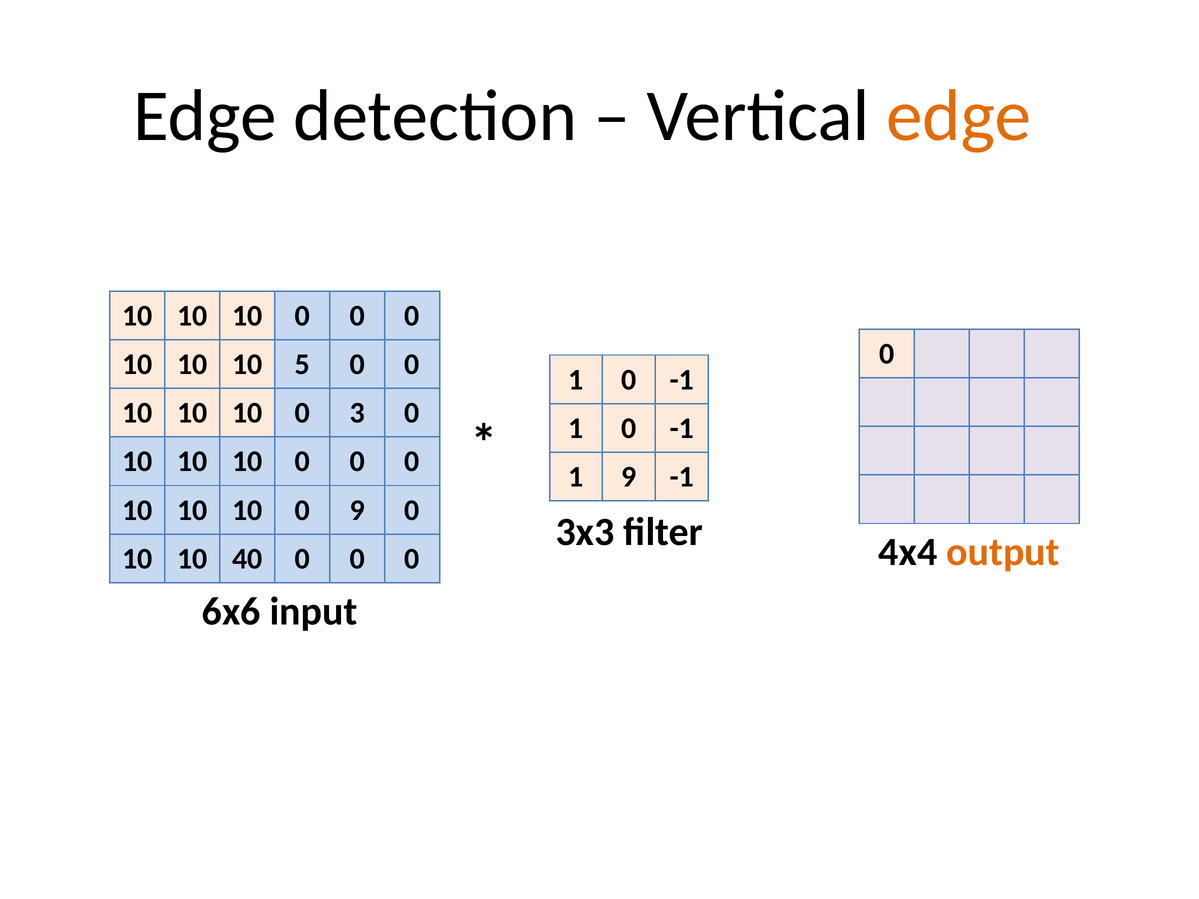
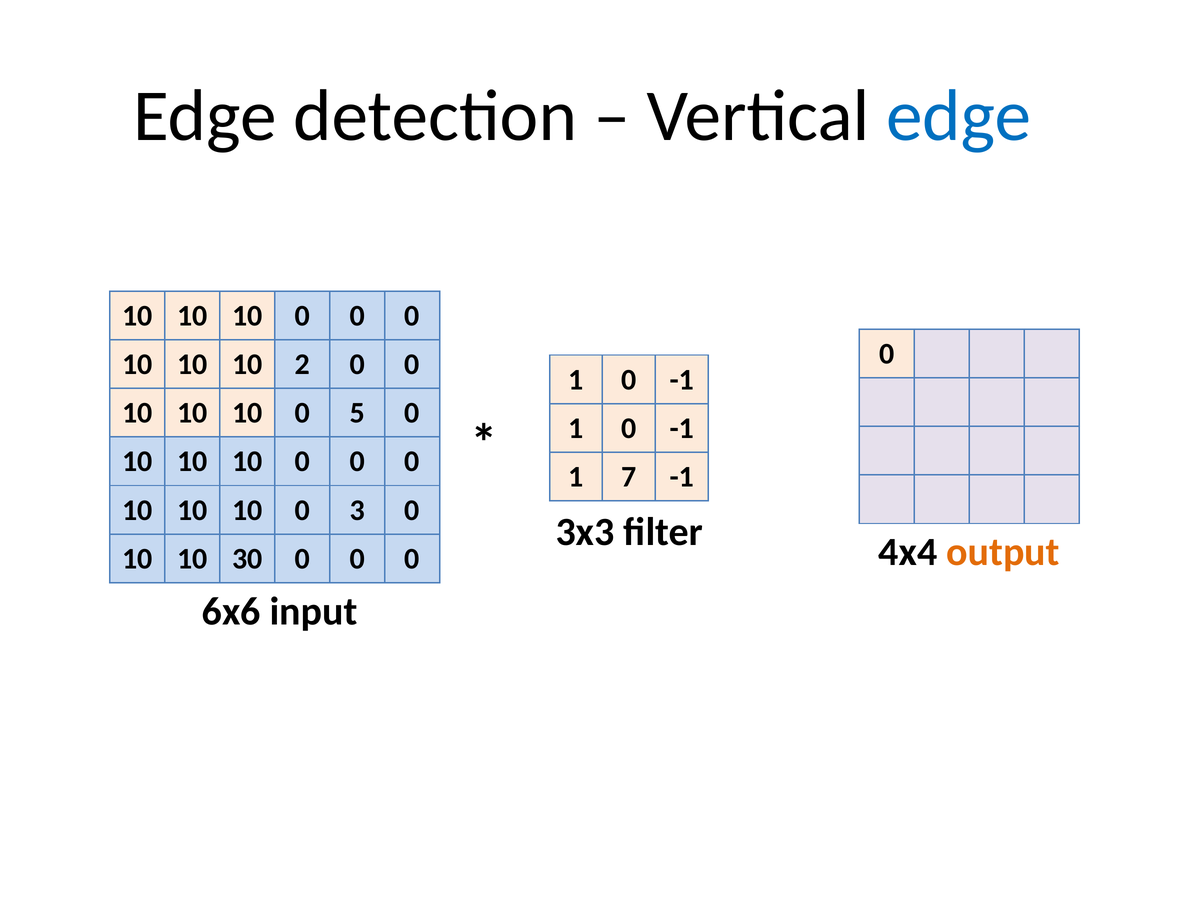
edge at (959, 116) colour: orange -> blue
5: 5 -> 2
3: 3 -> 5
1 9: 9 -> 7
0 9: 9 -> 3
40: 40 -> 30
